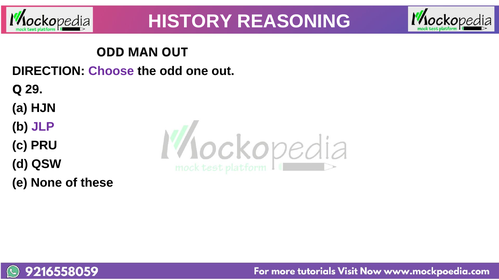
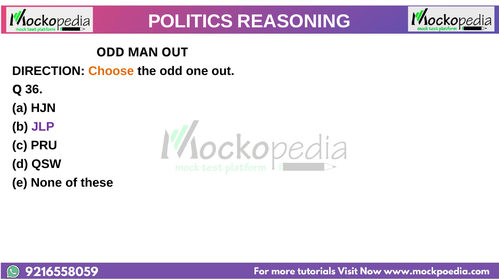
HISTORY: HISTORY -> POLITICS
Choose colour: purple -> orange
29: 29 -> 36
